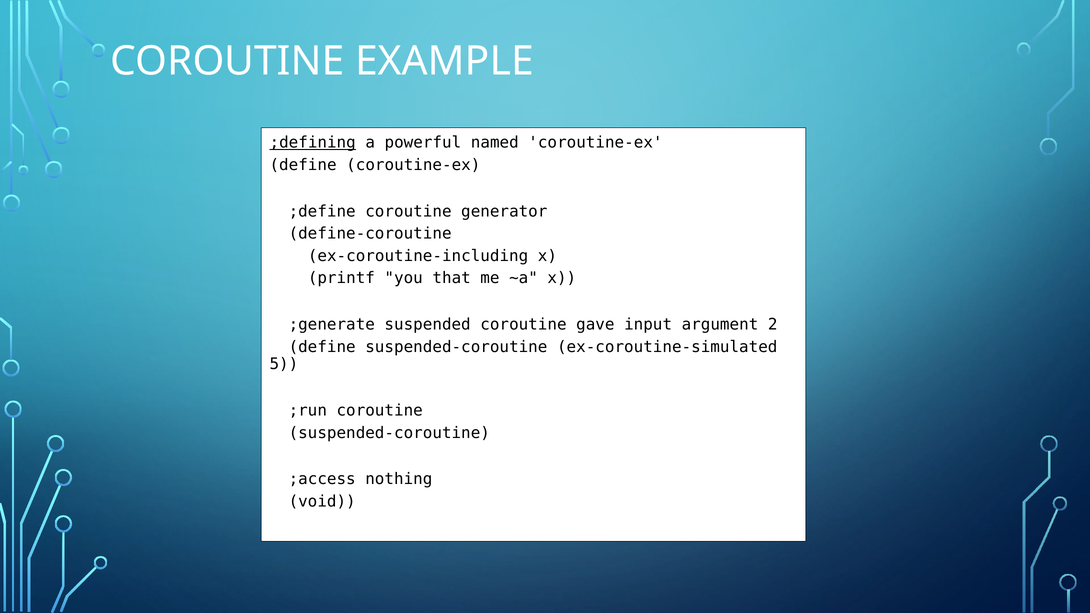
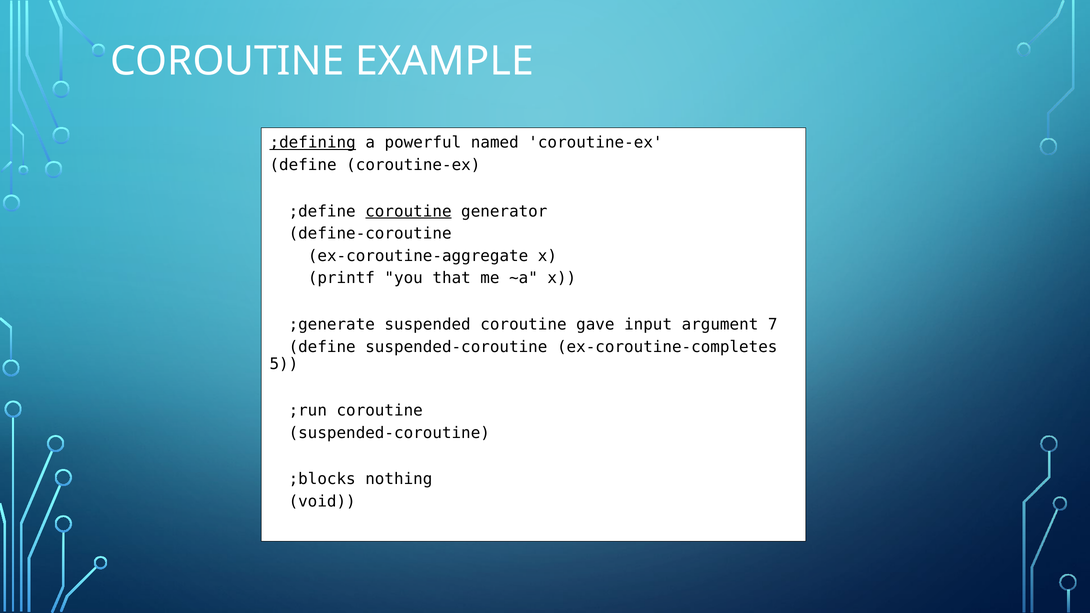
coroutine at (408, 211) underline: none -> present
ex-coroutine-including: ex-coroutine-including -> ex-coroutine-aggregate
2: 2 -> 7
ex-coroutine-simulated: ex-coroutine-simulated -> ex-coroutine-completes
;access: ;access -> ;blocks
